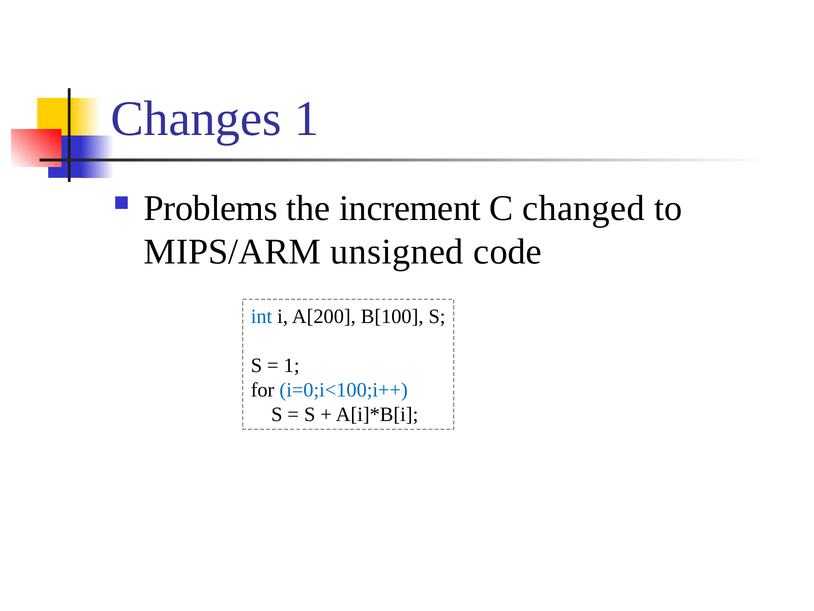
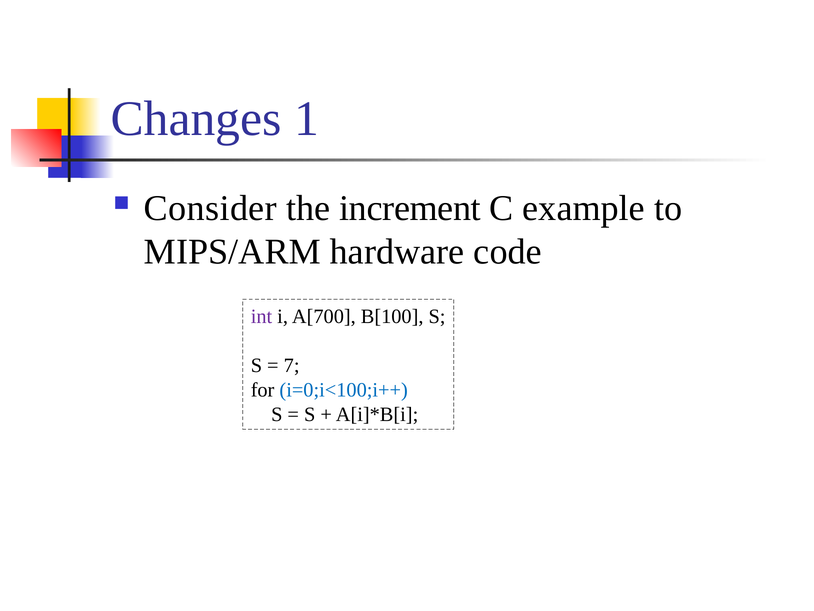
Problems: Problems -> Consider
changed: changed -> example
unsigned: unsigned -> hardware
int colour: blue -> purple
A[200: A[200 -> A[700
1 at (292, 365): 1 -> 7
